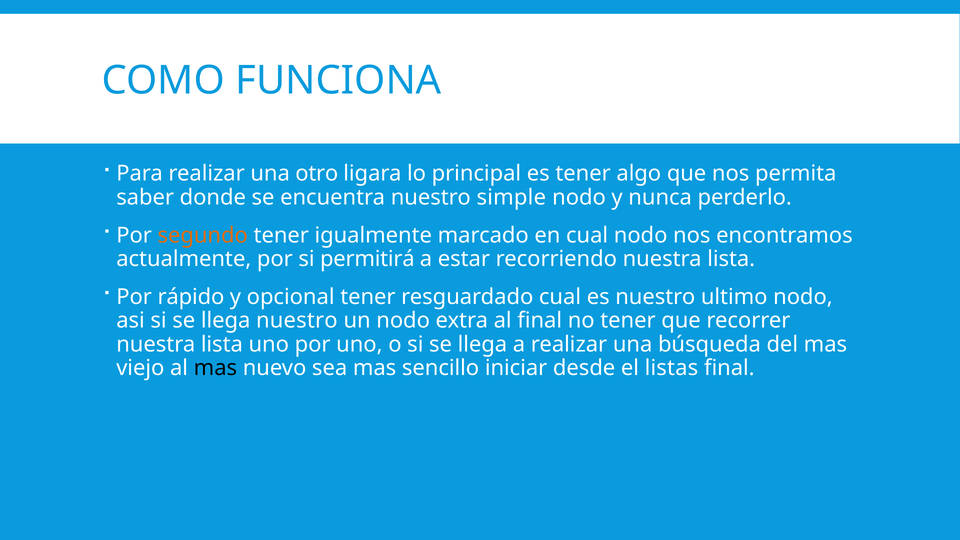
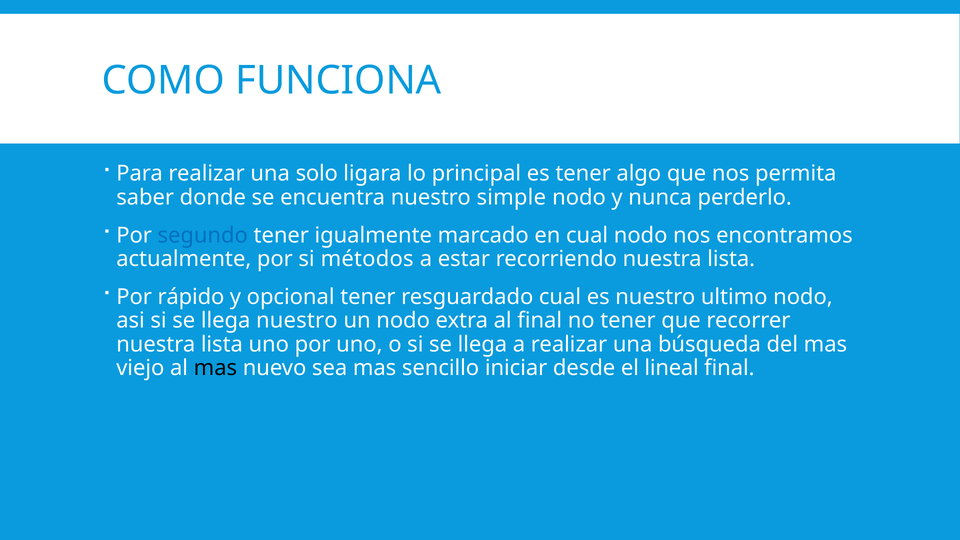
otro: otro -> solo
segundo colour: orange -> blue
permitirá: permitirá -> métodos
listas: listas -> lineal
